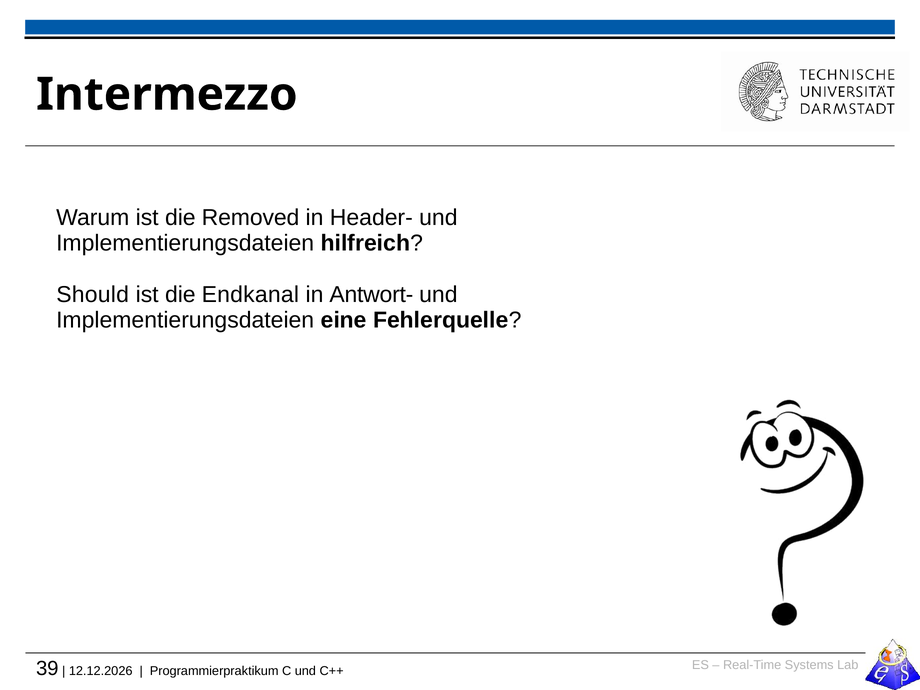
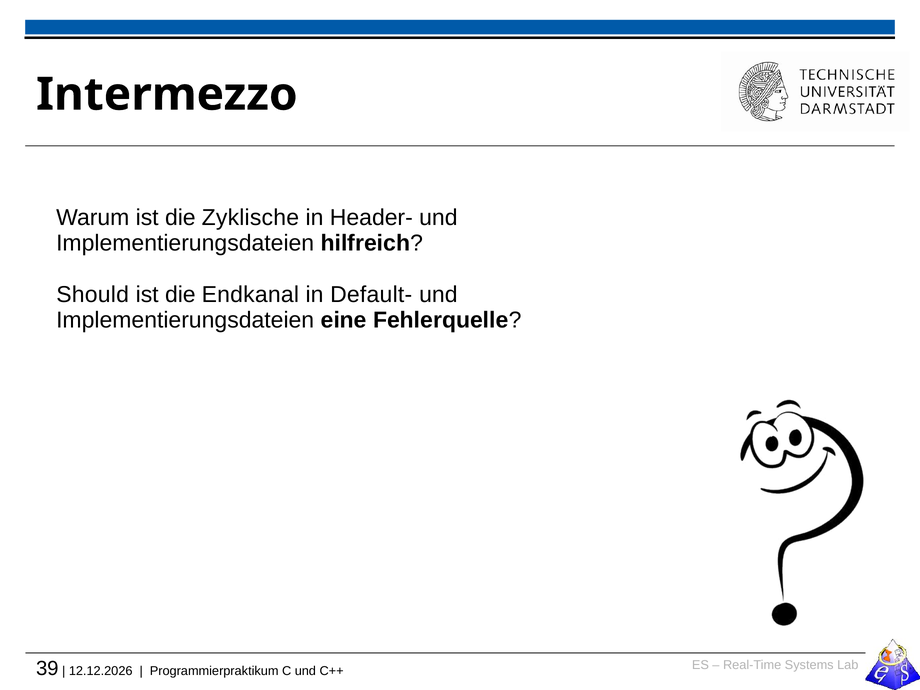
Removed: Removed -> Zyklische
Antwort-: Antwort- -> Default-
